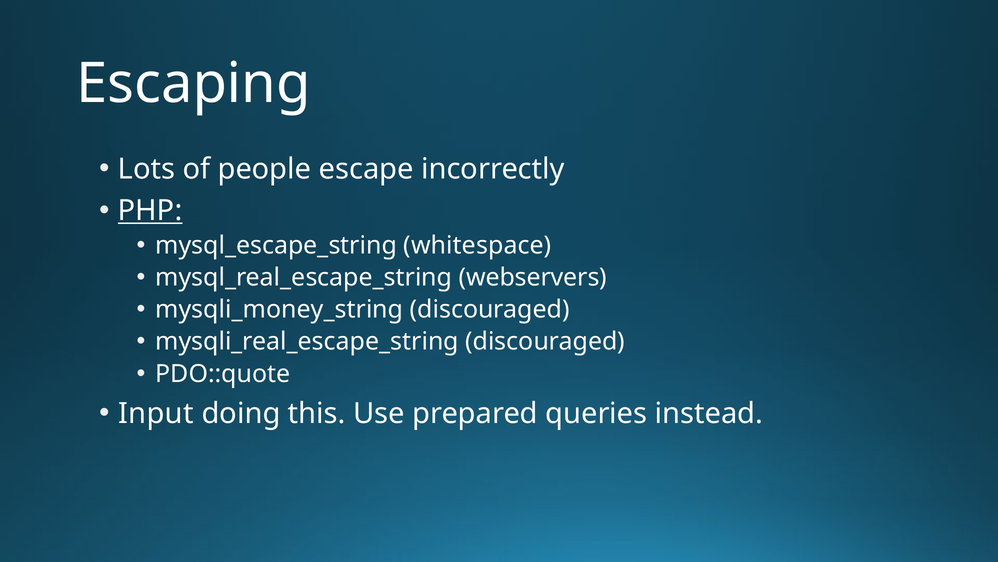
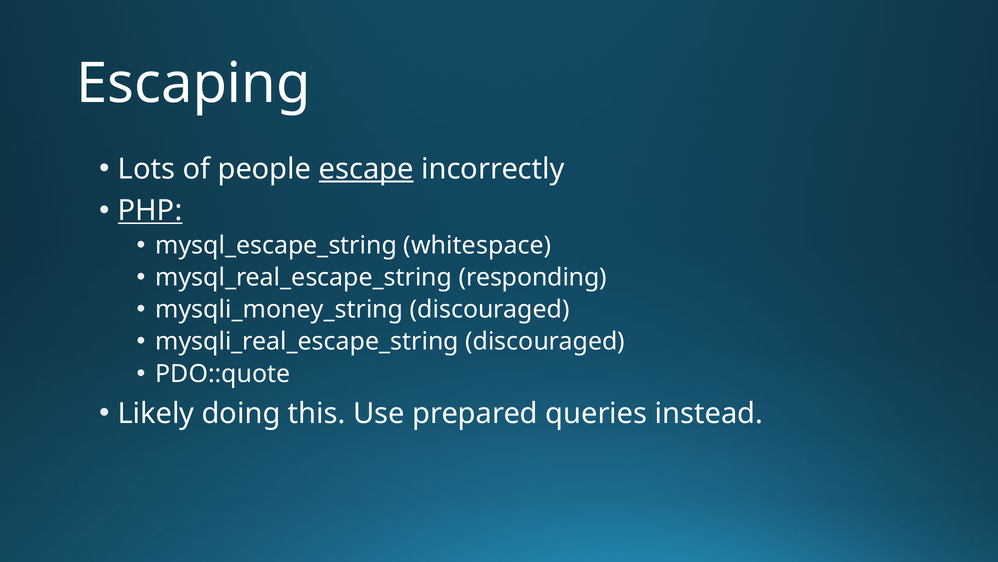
escape underline: none -> present
webservers: webservers -> responding
Input: Input -> Likely
